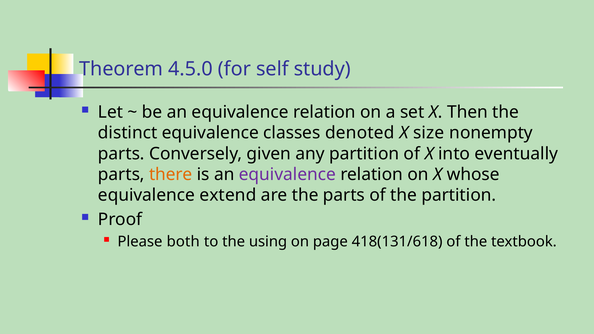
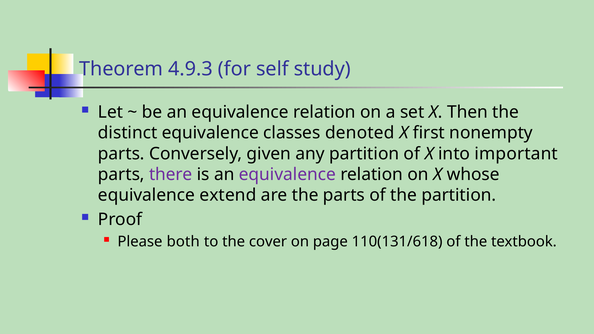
4.5.0: 4.5.0 -> 4.9.3
size: size -> first
eventually: eventually -> important
there colour: orange -> purple
using: using -> cover
418(131/618: 418(131/618 -> 110(131/618
